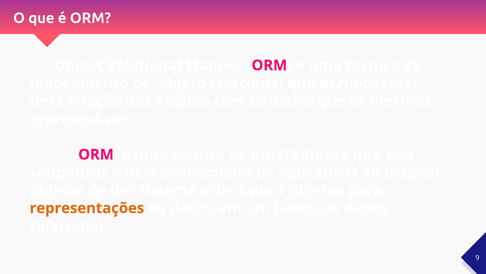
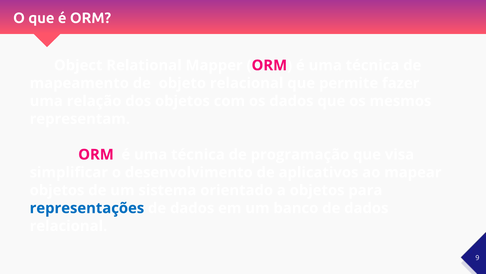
representações colour: orange -> blue
